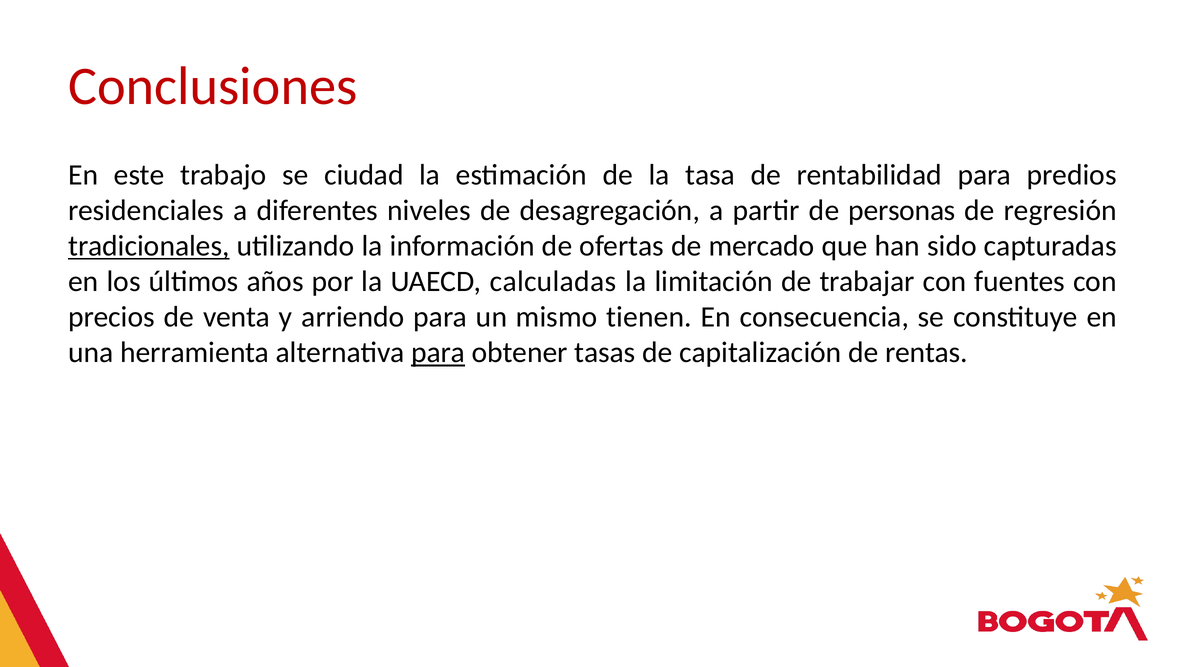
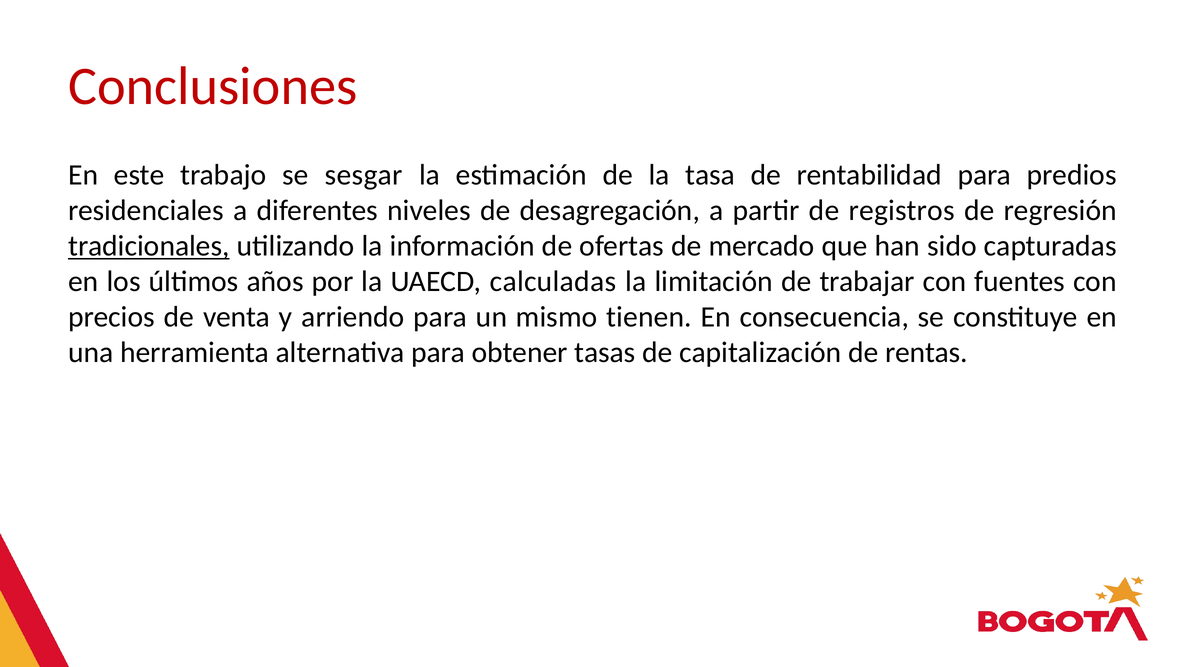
ciudad: ciudad -> sesgar
personas: personas -> registros
para at (438, 353) underline: present -> none
